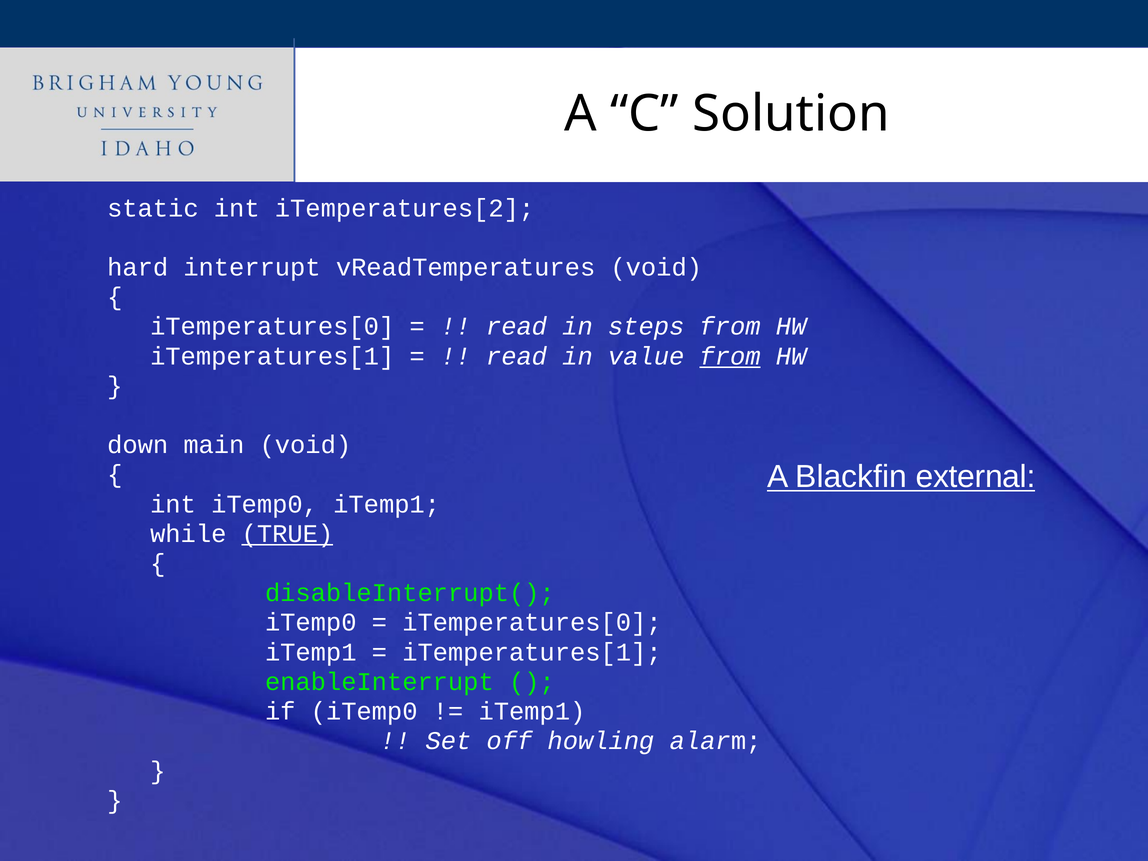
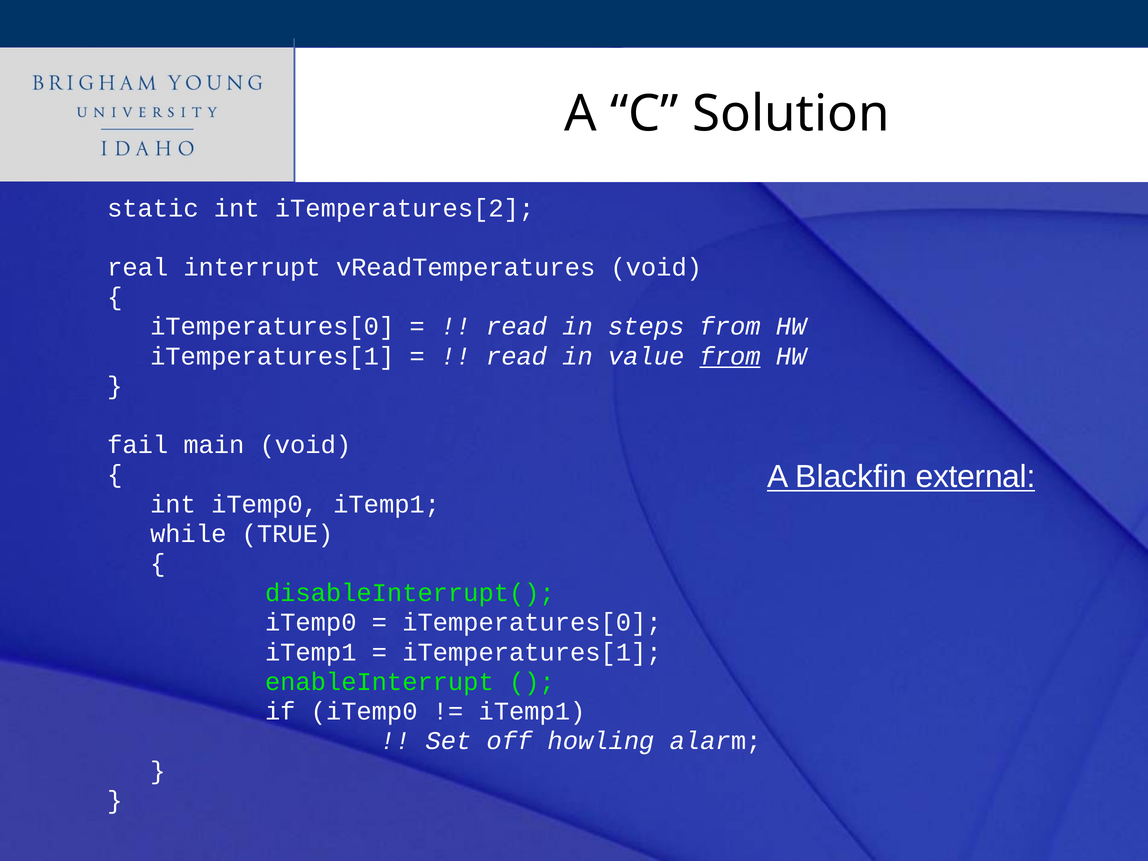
hard: hard -> real
down: down -> fail
TRUE underline: present -> none
